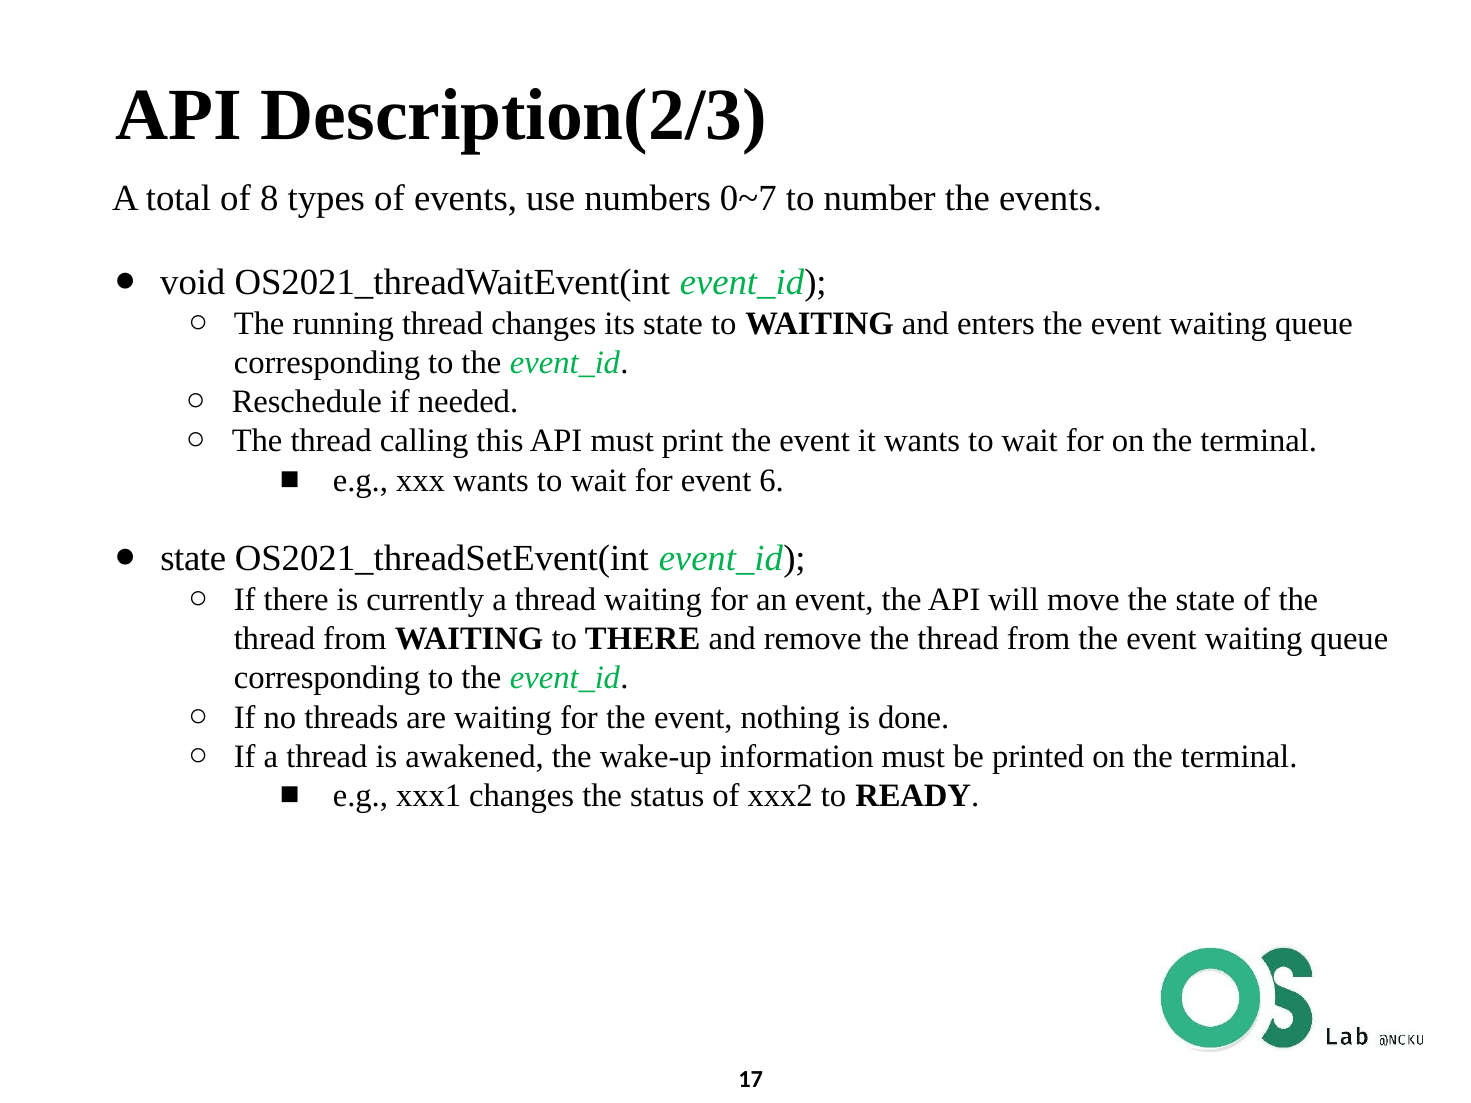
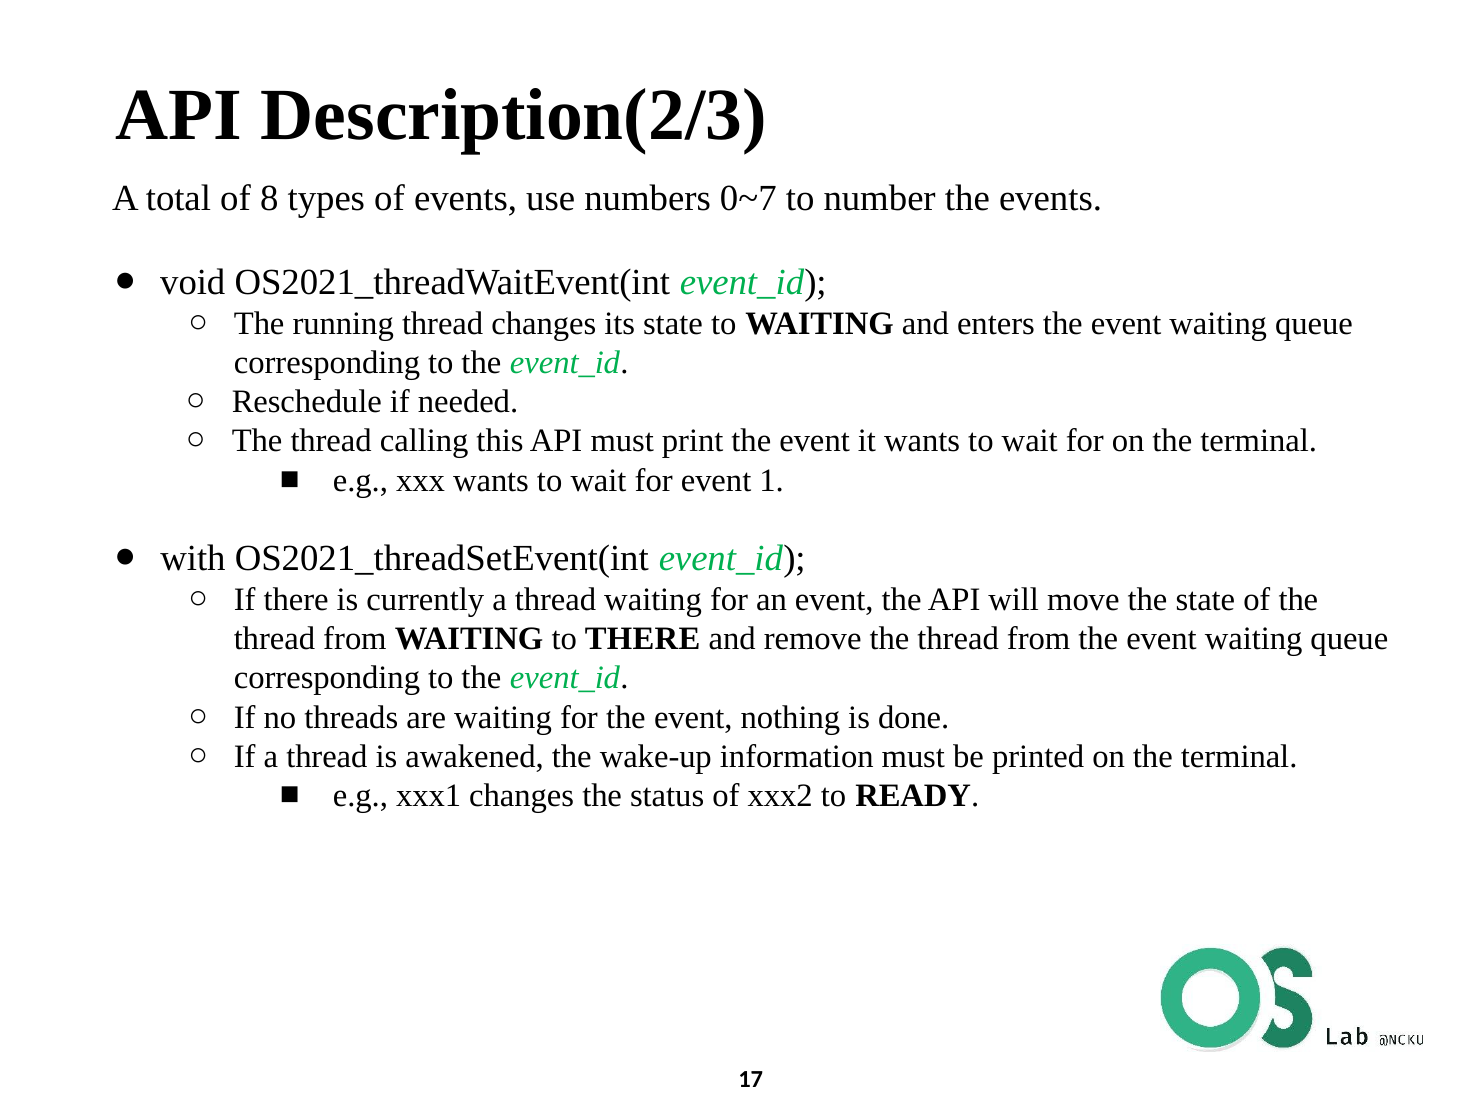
6: 6 -> 1
state at (193, 558): state -> with
